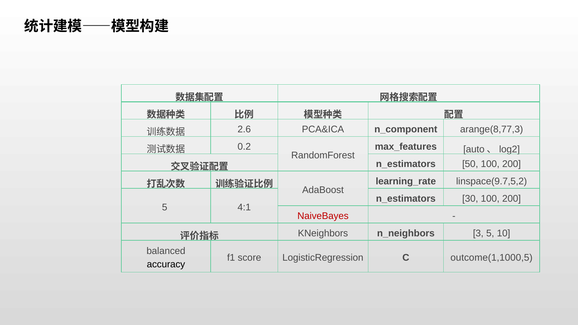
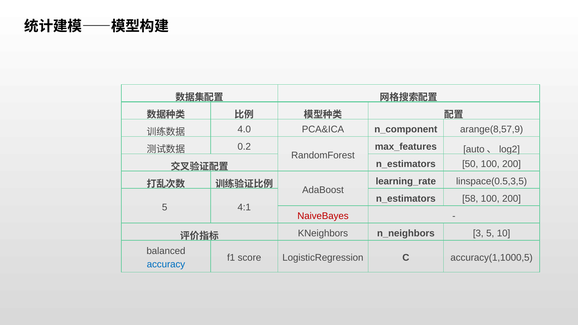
2.6: 2.6 -> 4.0
arange(8,77,3: arange(8,77,3 -> arange(8,57,9
linspace(9.7,5,2: linspace(9.7,5,2 -> linspace(0.5,3,5
30: 30 -> 58
outcome(1,1000,5: outcome(1,1000,5 -> accuracy(1,1000,5
accuracy colour: black -> blue
